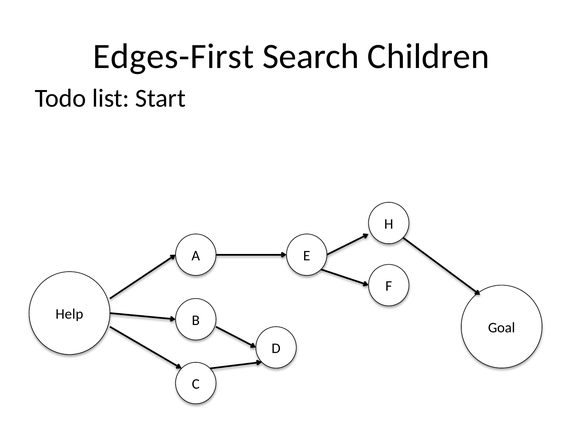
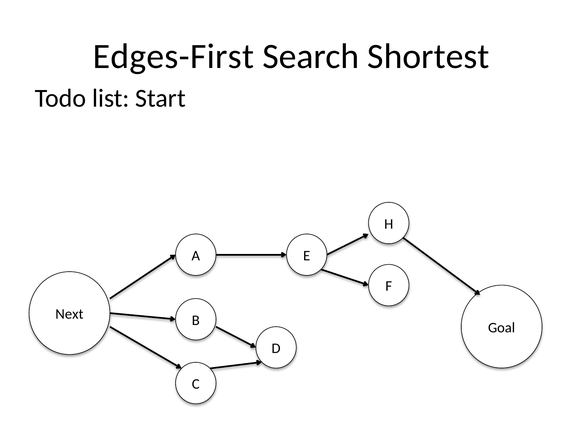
Children: Children -> Shortest
Help: Help -> Next
